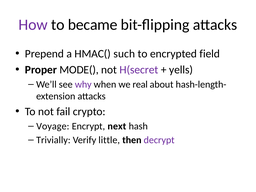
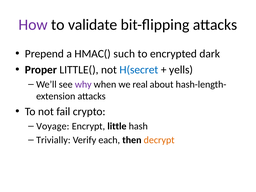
became: became -> validate
field: field -> dark
MODE(: MODE( -> LITTLE(
H(secret colour: purple -> blue
next: next -> little
little: little -> each
decrypt colour: purple -> orange
